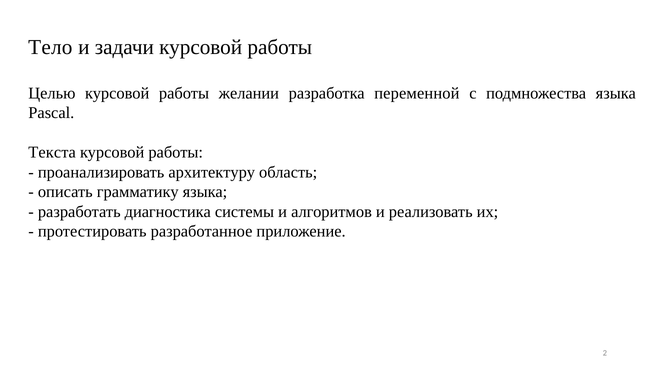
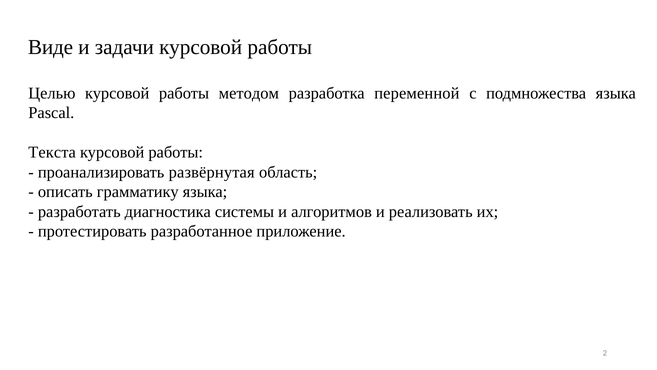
Тело: Тело -> Виде
желании: желании -> методом
архитектуру: архитектуру -> развёрнутая
